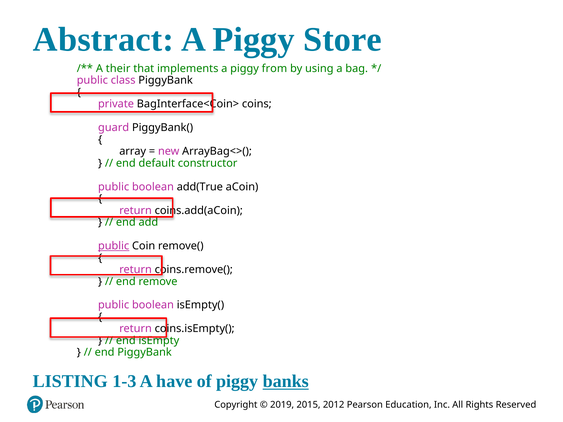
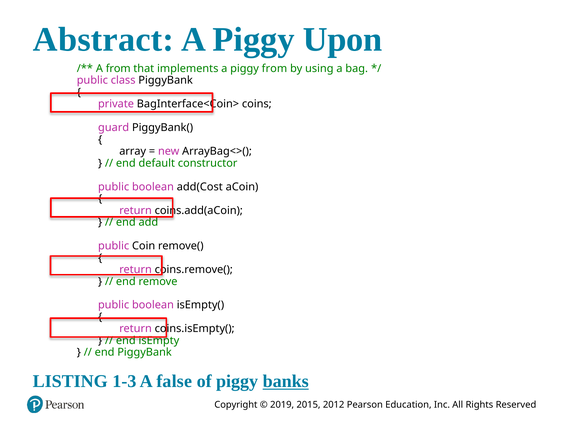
Store: Store -> Upon
A their: their -> from
add(True: add(True -> add(Cost
public at (114, 246) underline: present -> none
have: have -> false
